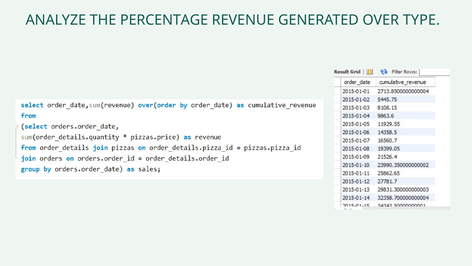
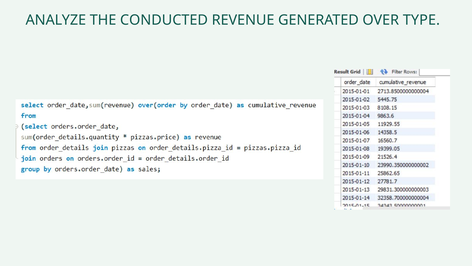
PERCENTAGE: PERCENTAGE -> CONDUCTED
